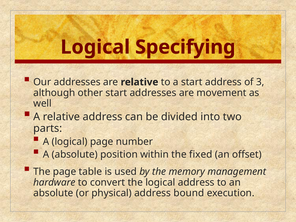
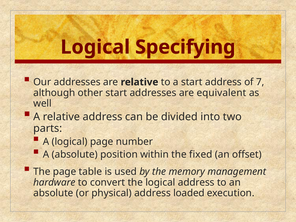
3: 3 -> 7
movement: movement -> equivalent
bound: bound -> loaded
